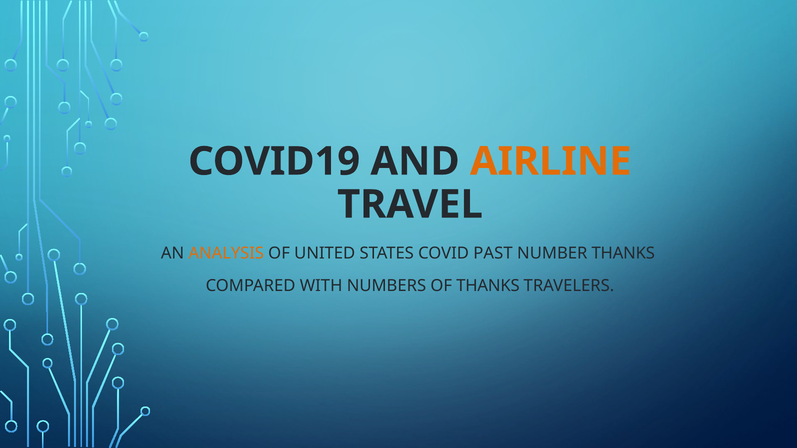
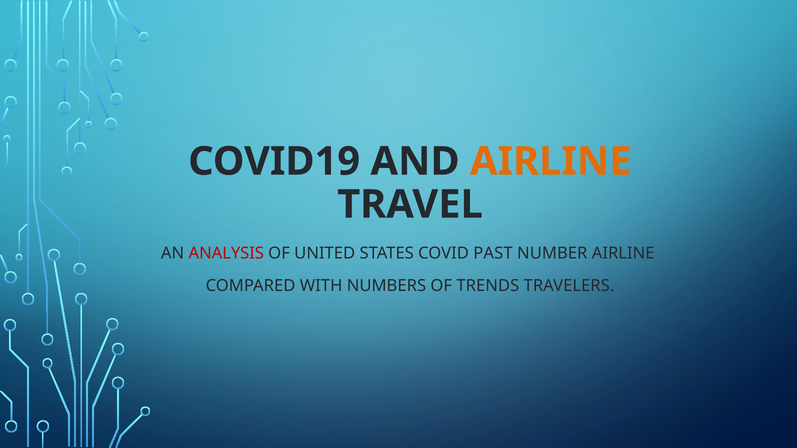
ANALYSIS colour: orange -> red
NUMBER THANKS: THANKS -> AIRLINE
OF THANKS: THANKS -> TRENDS
